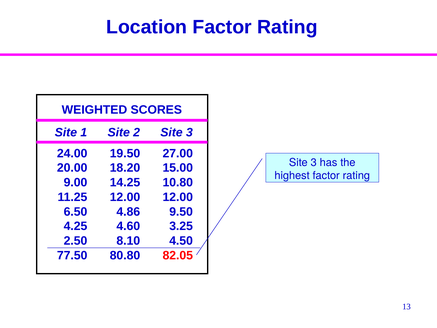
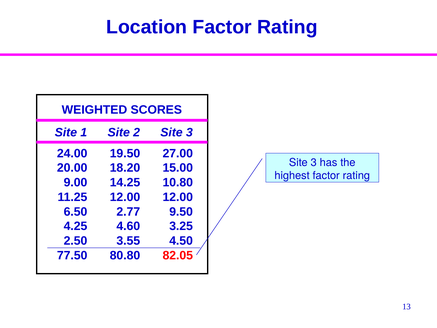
4.86: 4.86 -> 2.77
8.10: 8.10 -> 3.55
